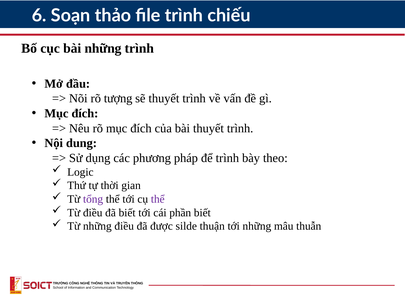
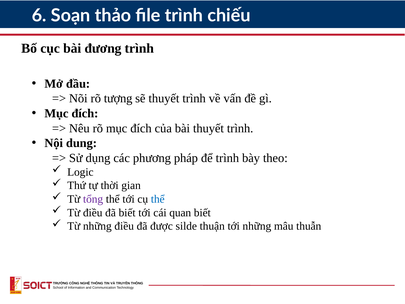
bài những: những -> đương
thể at (158, 199) colour: purple -> blue
phần: phần -> quan
